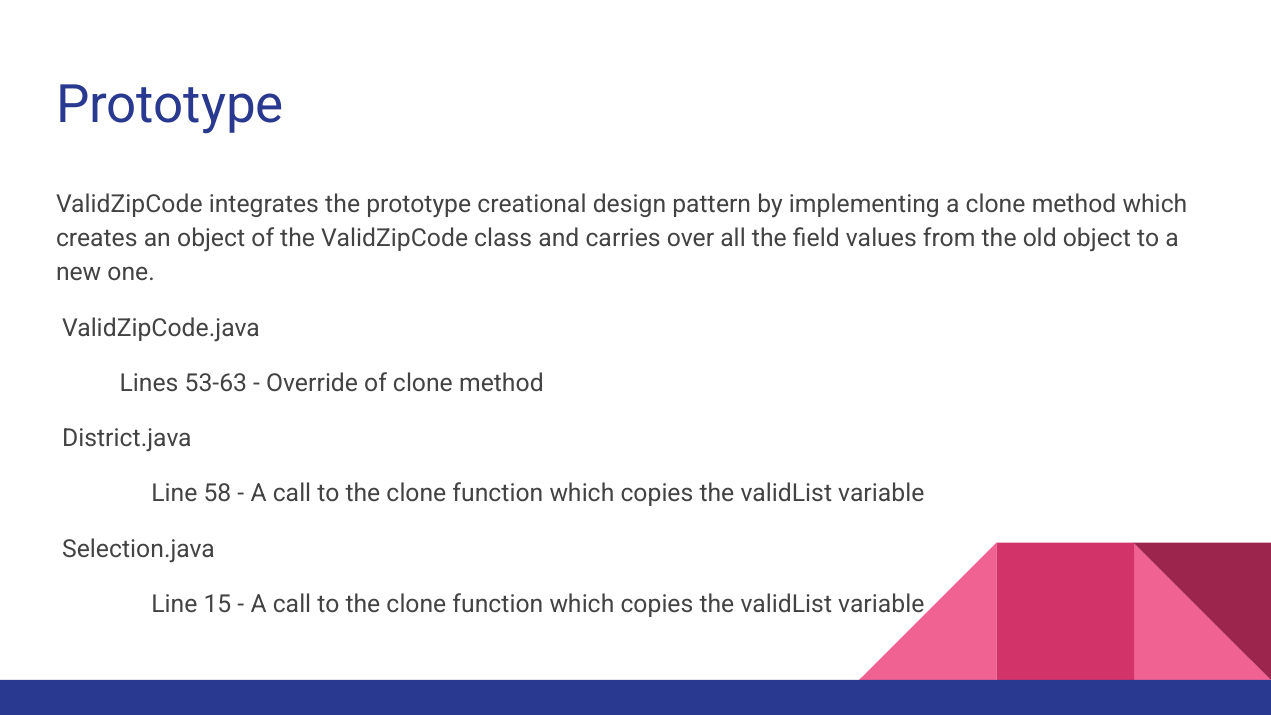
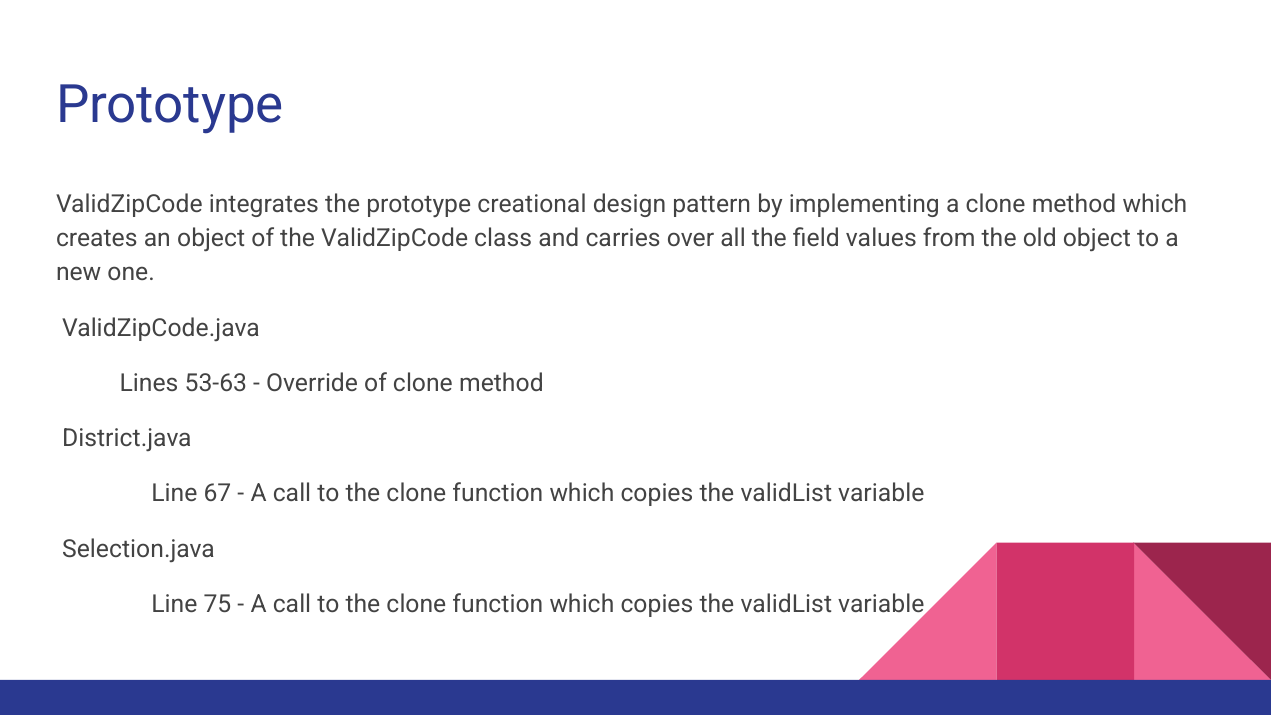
58: 58 -> 67
15: 15 -> 75
